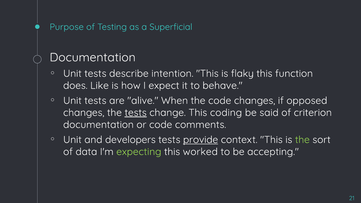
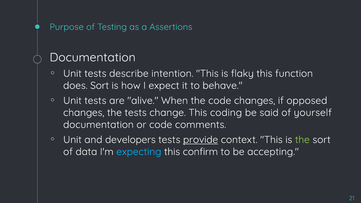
Superficial: Superficial -> Assertions
does Like: Like -> Sort
tests at (136, 113) underline: present -> none
criterion: criterion -> yourself
expecting colour: light green -> light blue
worked: worked -> confirm
